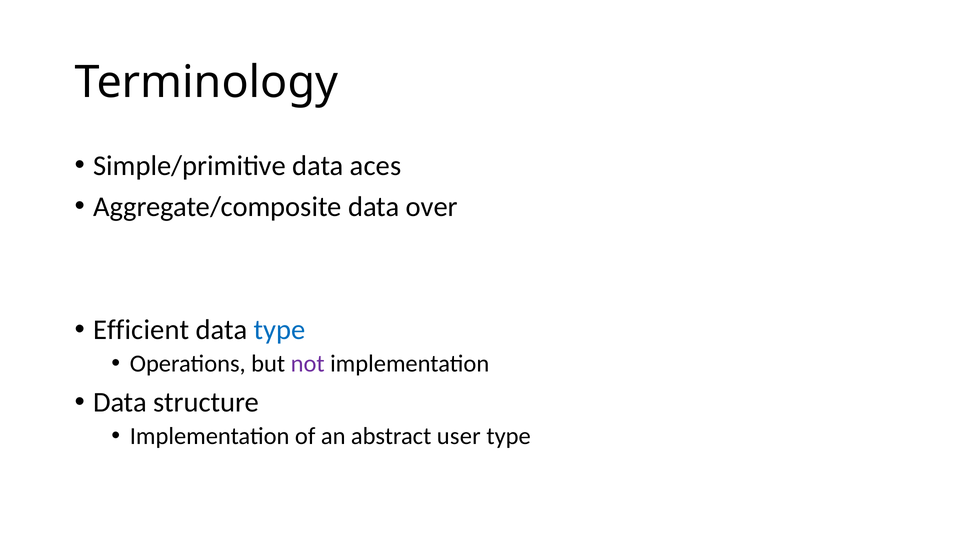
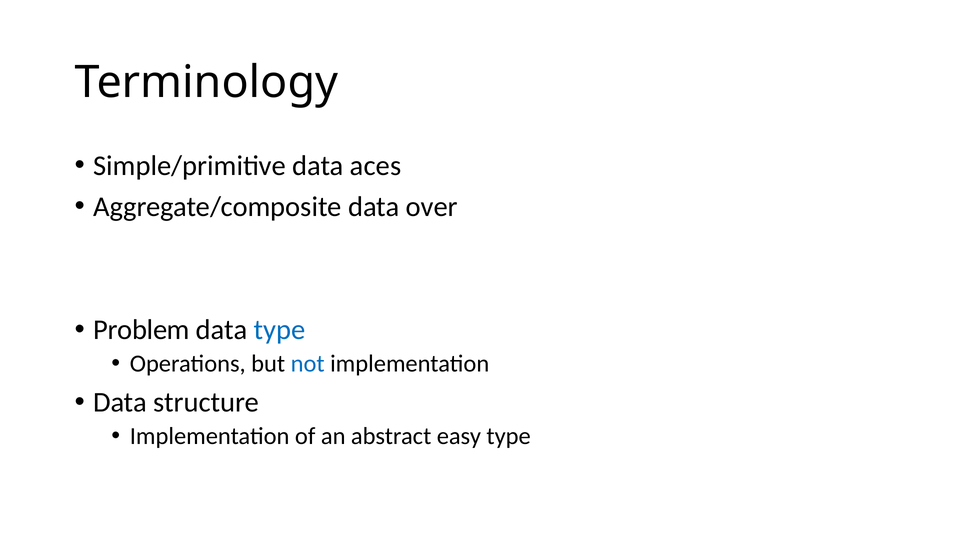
Efficient: Efficient -> Problem
not colour: purple -> blue
user: user -> easy
